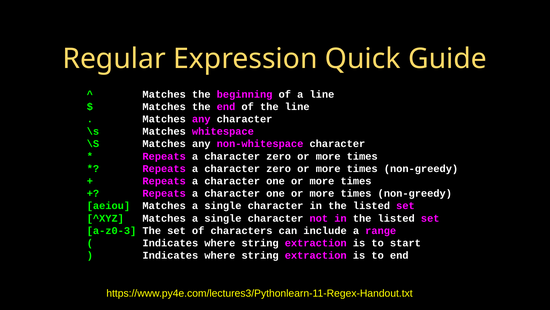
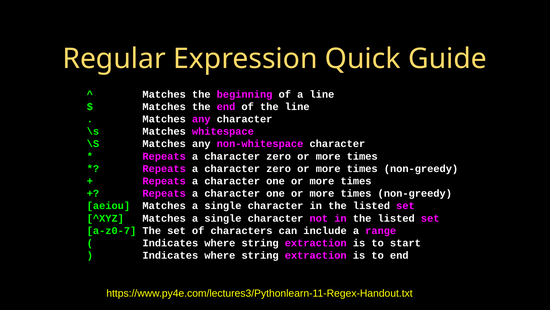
a-z0-3: a-z0-3 -> a-z0-7
